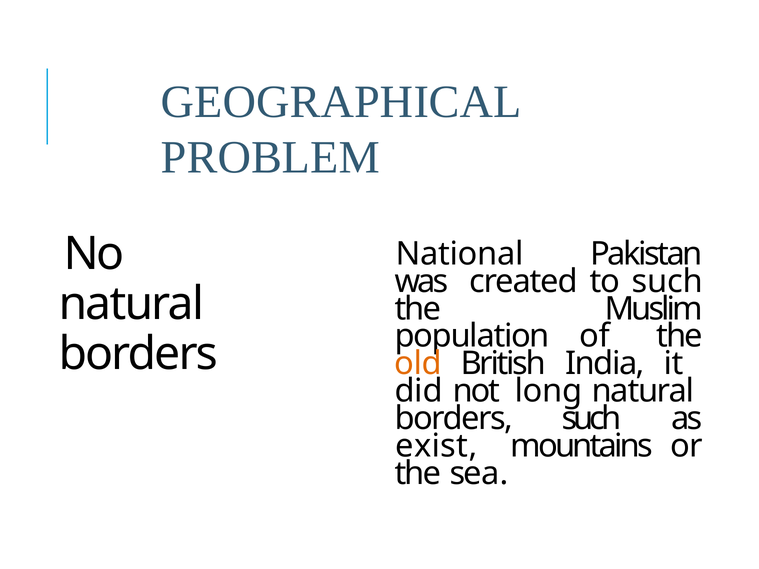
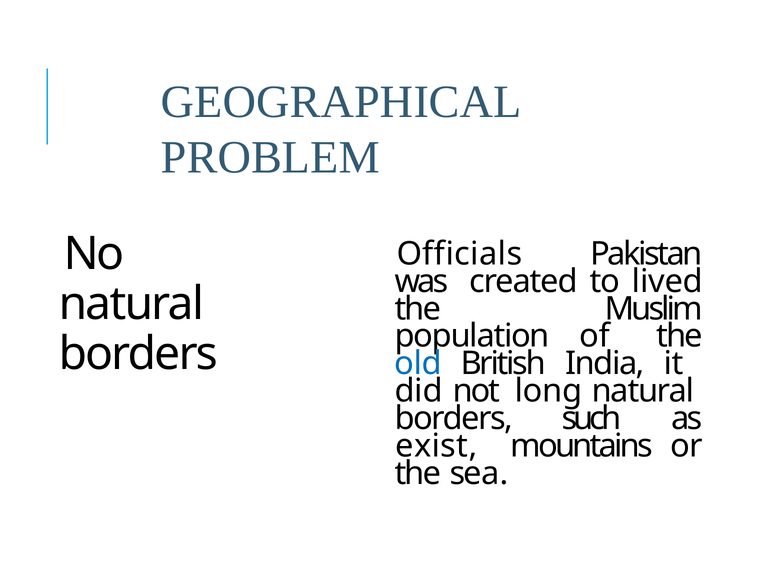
National: National -> Officials
to such: such -> lived
old colour: orange -> blue
